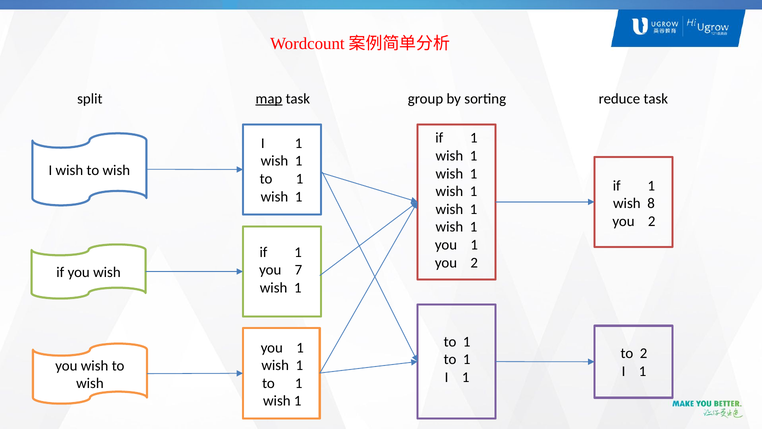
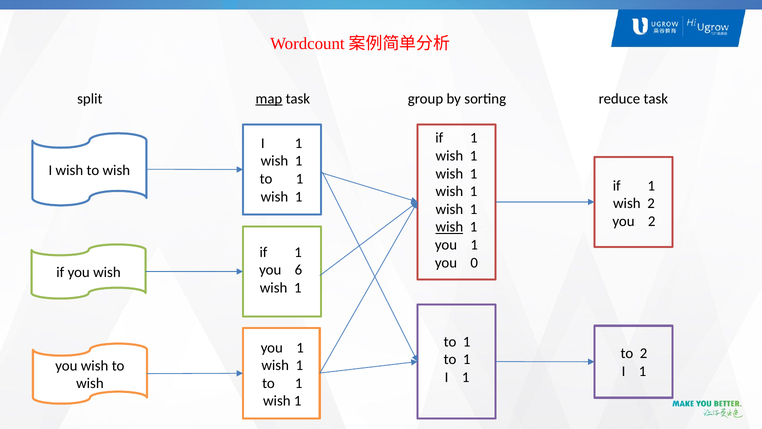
wish 8: 8 -> 2
wish at (449, 227) underline: none -> present
2 at (474, 262): 2 -> 0
7: 7 -> 6
